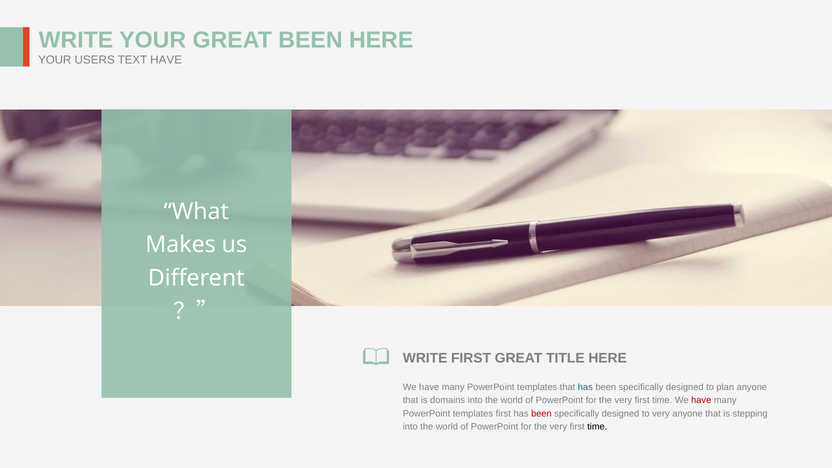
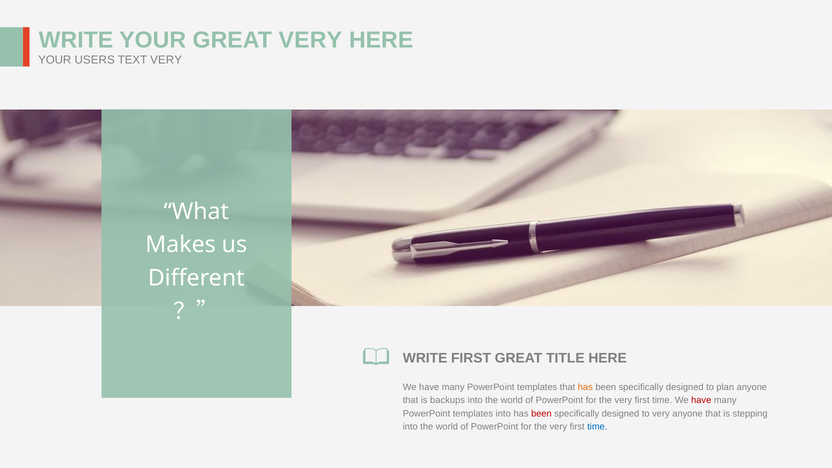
GREAT BEEN: BEEN -> VERY
TEXT HAVE: HAVE -> VERY
has at (585, 387) colour: blue -> orange
domains: domains -> backups
templates first: first -> into
time at (597, 427) colour: black -> blue
